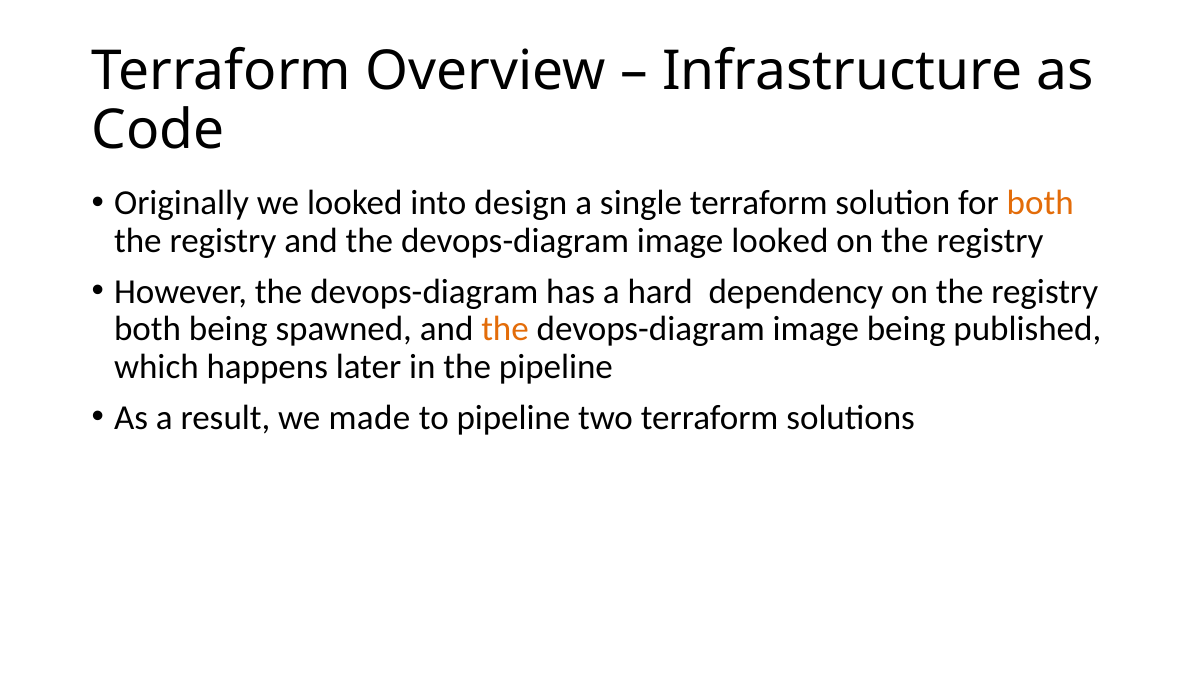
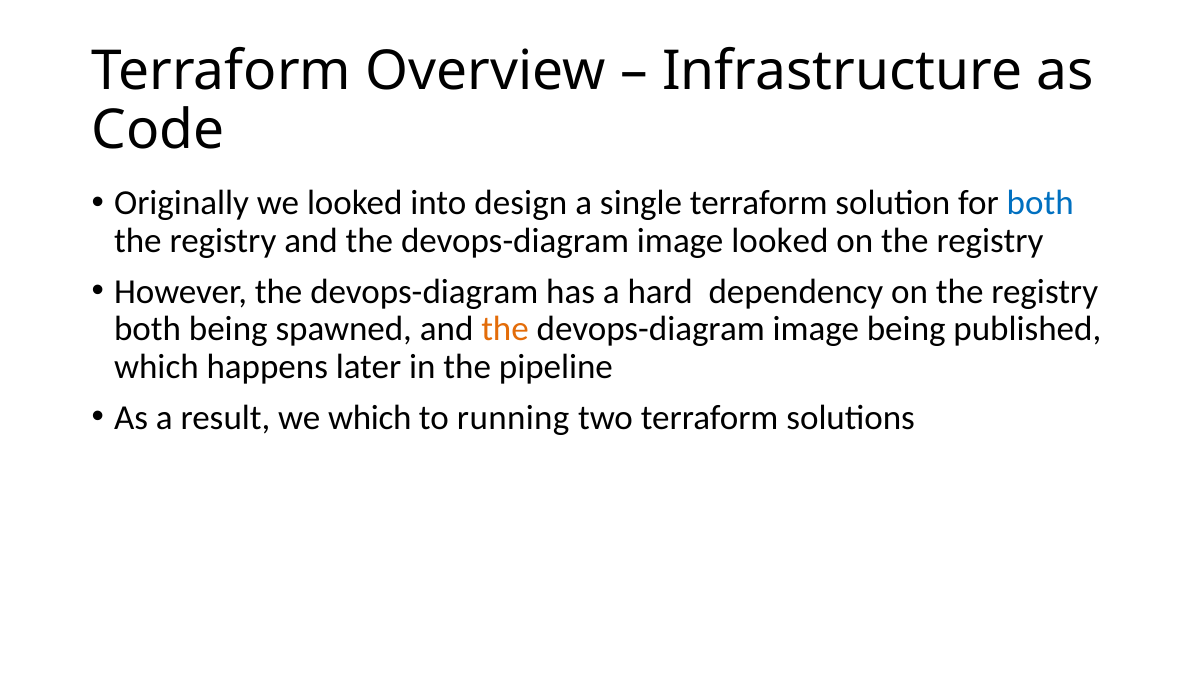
both at (1040, 203) colour: orange -> blue
we made: made -> which
to pipeline: pipeline -> running
